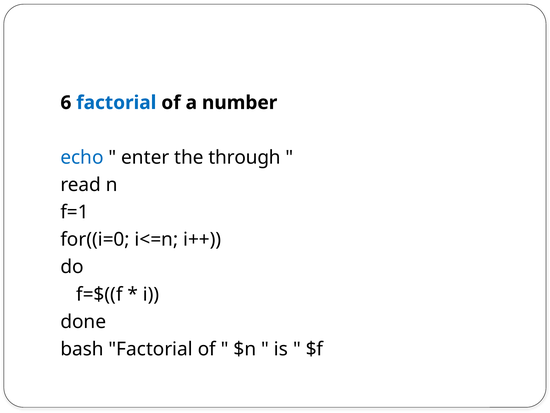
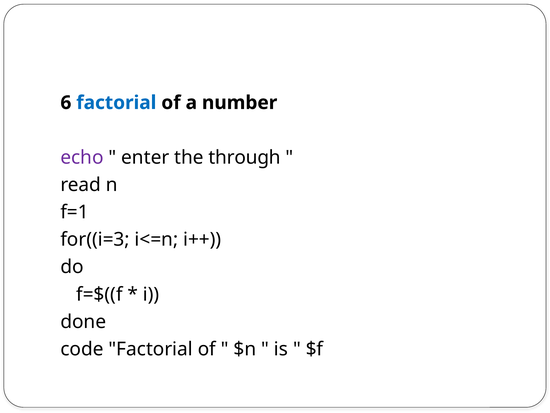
echo colour: blue -> purple
for((i=0: for((i=0 -> for((i=3
bash: bash -> code
